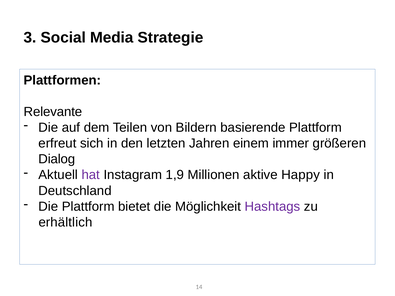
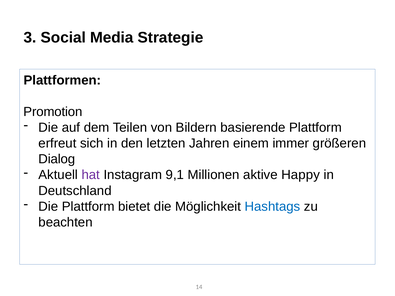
Relevante: Relevante -> Promotion
1,9: 1,9 -> 9,1
Hashtags colour: purple -> blue
erhältlich: erhältlich -> beachten
